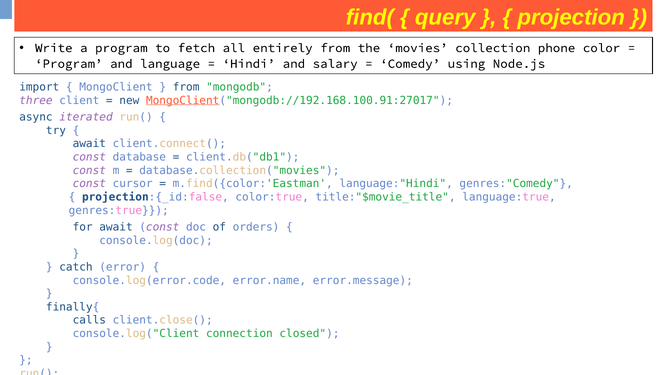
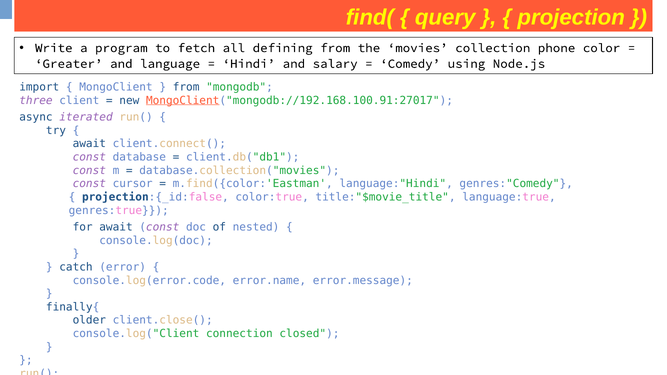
entirely: entirely -> defining
Program at (69, 64): Program -> Greater
orders: orders -> nested
calls: calls -> older
